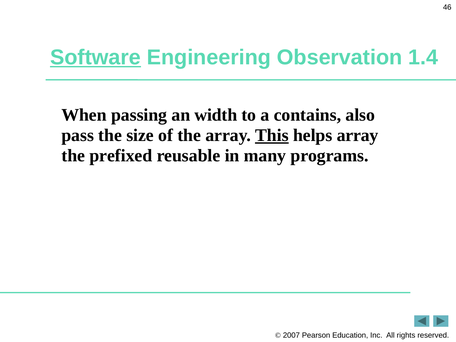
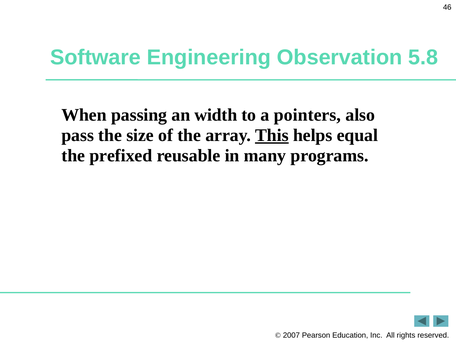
Software underline: present -> none
1.4: 1.4 -> 5.8
contains: contains -> pointers
helps array: array -> equal
